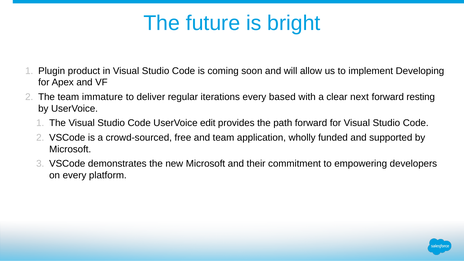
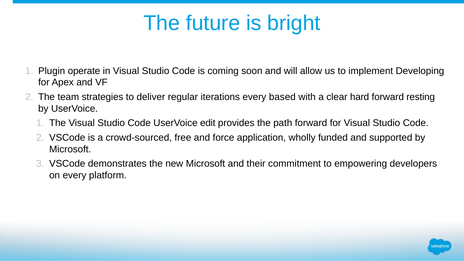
product: product -> operate
immature: immature -> strategies
next: next -> hard
and team: team -> force
